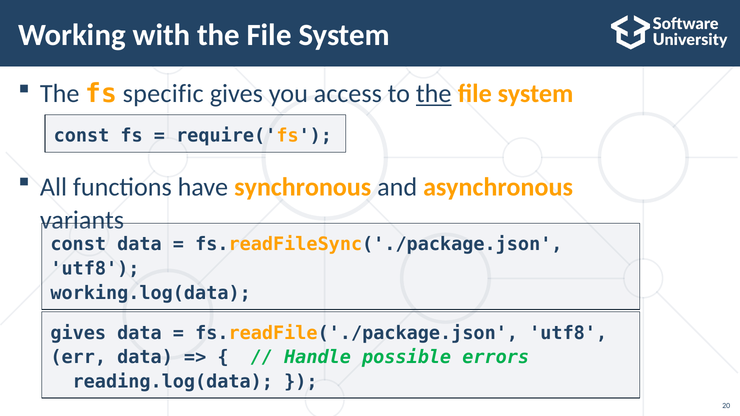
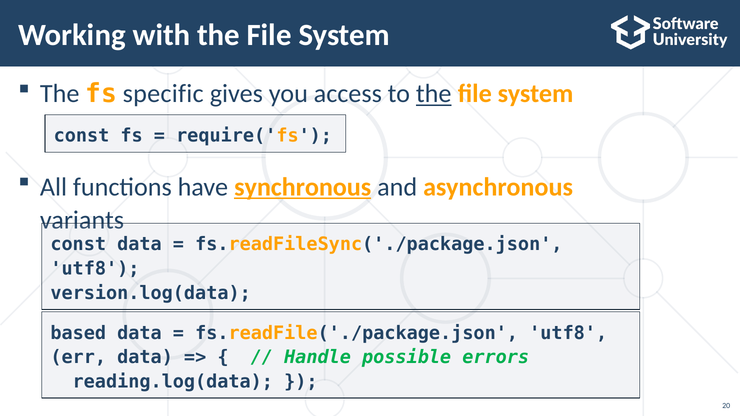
synchronous underline: none -> present
working.log(data: working.log(data -> version.log(data
gives at (78, 333): gives -> based
